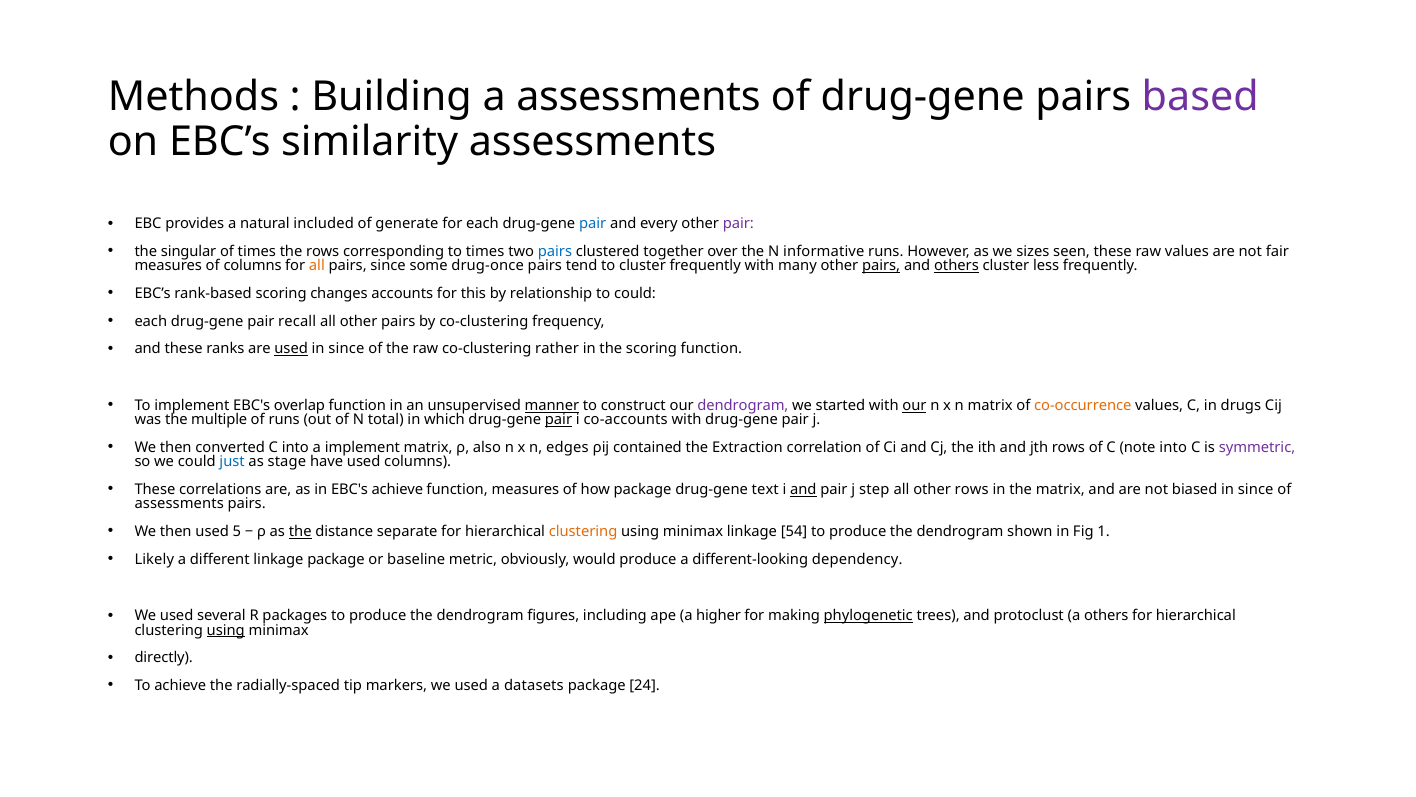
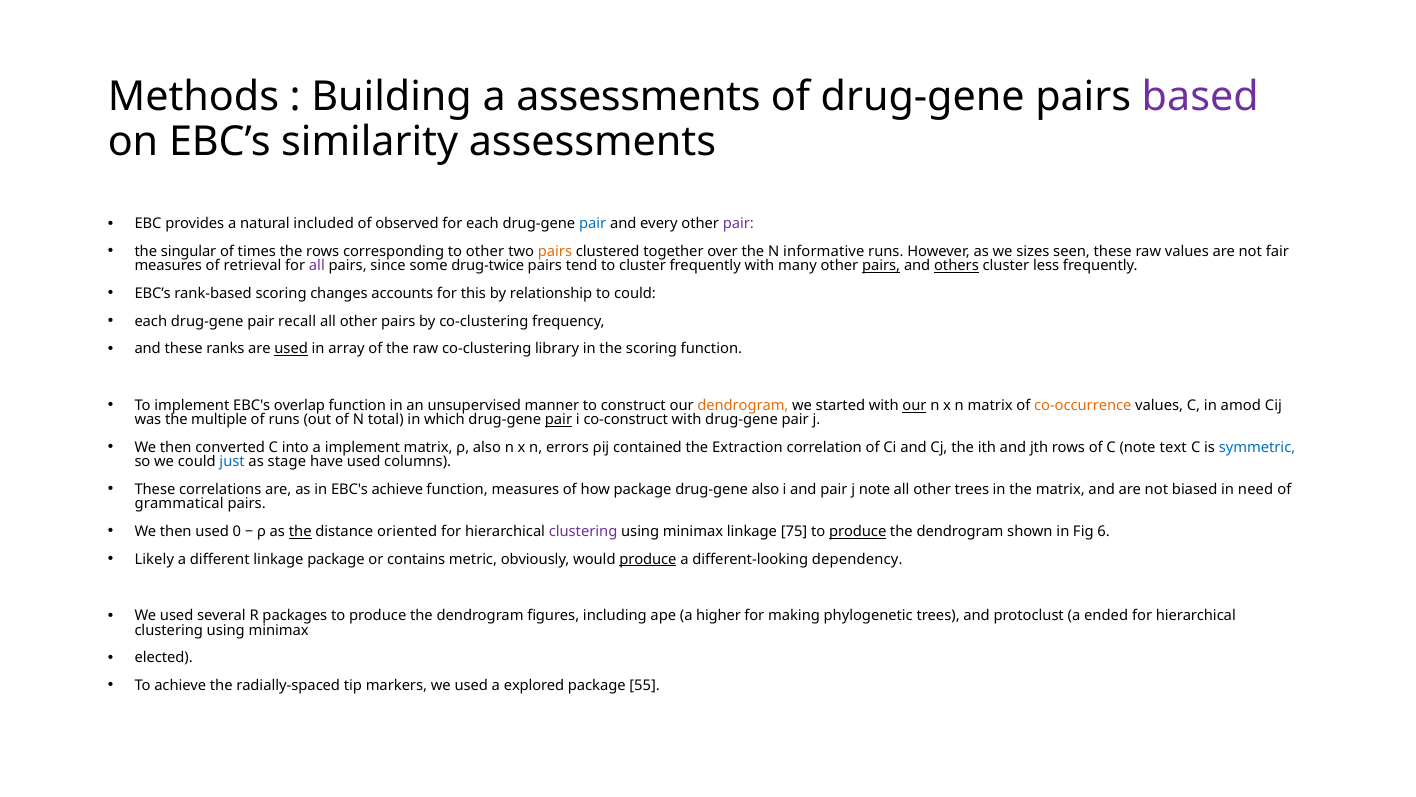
generate: generate -> observed
to times: times -> other
pairs at (555, 252) colour: blue -> orange
of columns: columns -> retrieval
all at (317, 266) colour: orange -> purple
drug-once: drug-once -> drug-twice
since at (346, 349): since -> array
rather: rather -> library
manner underline: present -> none
dendrogram at (743, 405) colour: purple -> orange
drugs: drugs -> amod
co-accounts: co-accounts -> co-construct
edges: edges -> errors
note into: into -> text
symmetric colour: purple -> blue
drug-gene text: text -> also
and at (803, 489) underline: present -> none
j step: step -> note
other rows: rows -> trees
biased in since: since -> need
assessments at (179, 504): assessments -> grammatical
5: 5 -> 0
separate: separate -> oriented
clustering at (583, 531) colour: orange -> purple
54: 54 -> 75
produce at (858, 531) underline: none -> present
1: 1 -> 6
baseline: baseline -> contains
produce at (648, 559) underline: none -> present
phylogenetic underline: present -> none
a others: others -> ended
using at (226, 630) underline: present -> none
directly: directly -> elected
datasets: datasets -> explored
24: 24 -> 55
